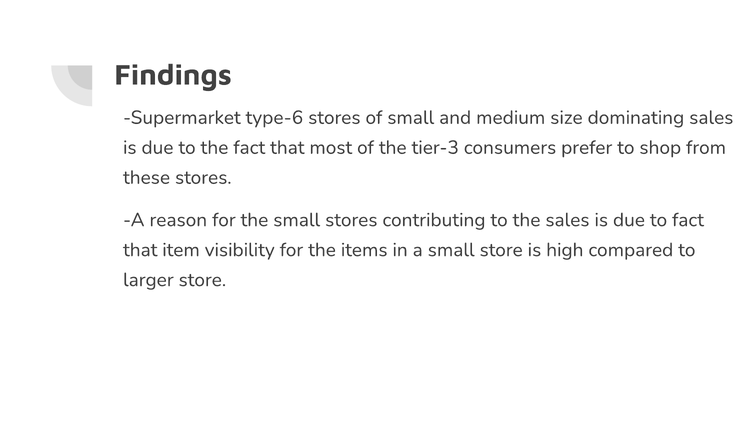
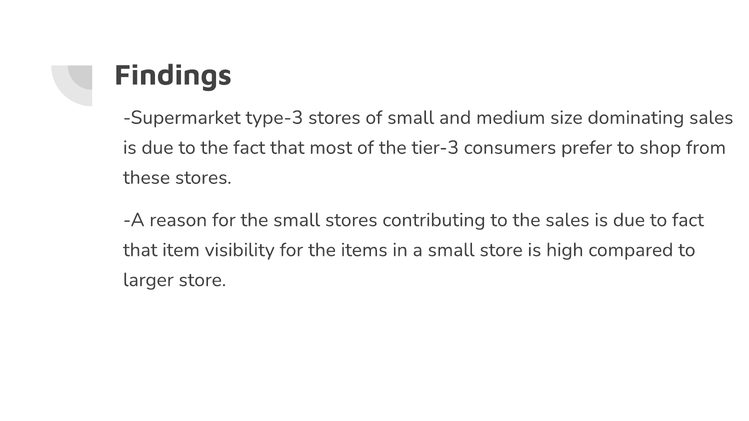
type-6: type-6 -> type-3
